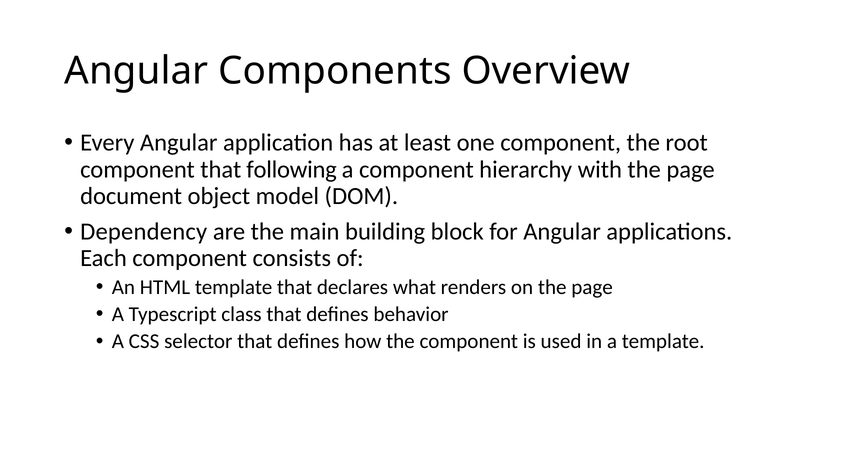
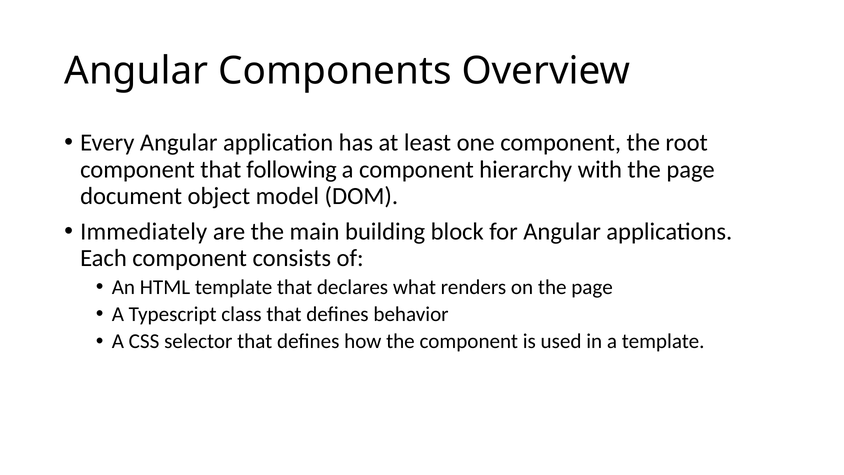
Dependency: Dependency -> Immediately
